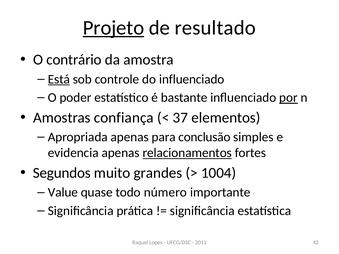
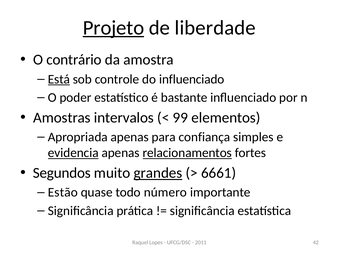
resultado: resultado -> liberdade
por underline: present -> none
confiança: confiança -> intervalos
37: 37 -> 99
conclusão: conclusão -> confiança
evidencia underline: none -> present
grandes underline: none -> present
1004: 1004 -> 6661
Value: Value -> Estão
